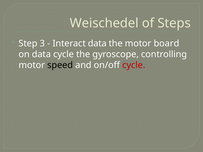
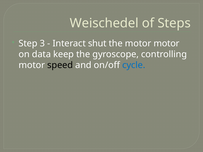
Interact data: data -> shut
motor board: board -> motor
data cycle: cycle -> keep
cycle at (134, 65) colour: red -> blue
